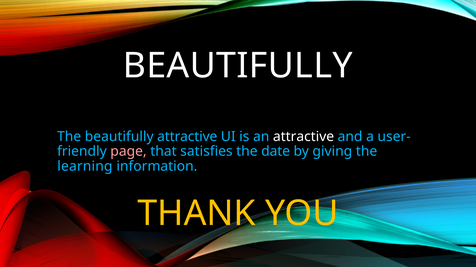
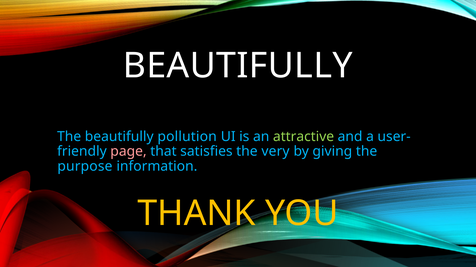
beautifully attractive: attractive -> pollution
attractive at (304, 137) colour: white -> light green
date: date -> very
learning: learning -> purpose
